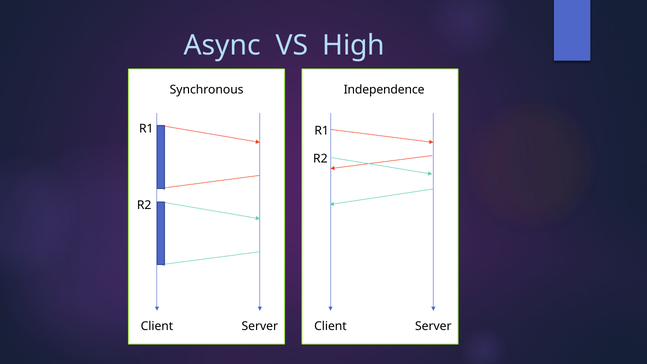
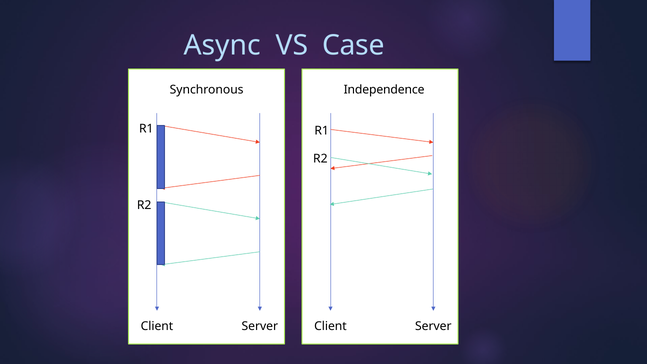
High: High -> Case
